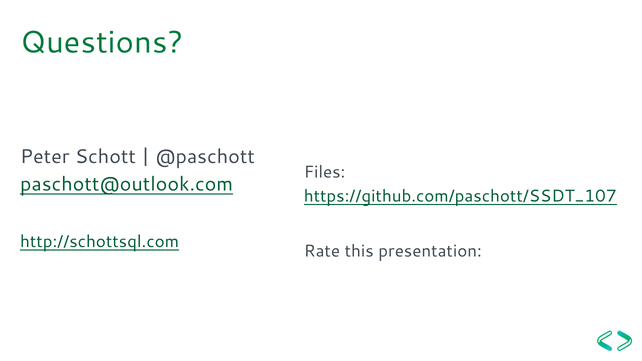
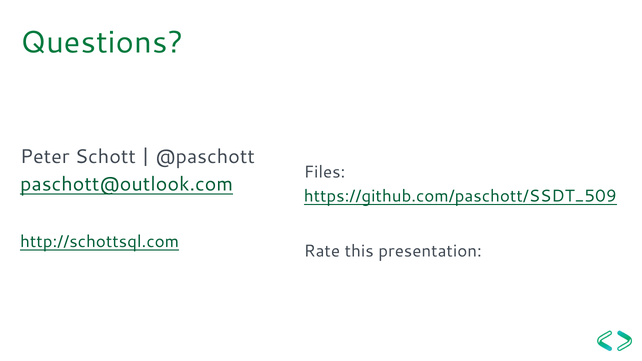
https://github.com/paschott/SSDT_107: https://github.com/paschott/SSDT_107 -> https://github.com/paschott/SSDT_509
